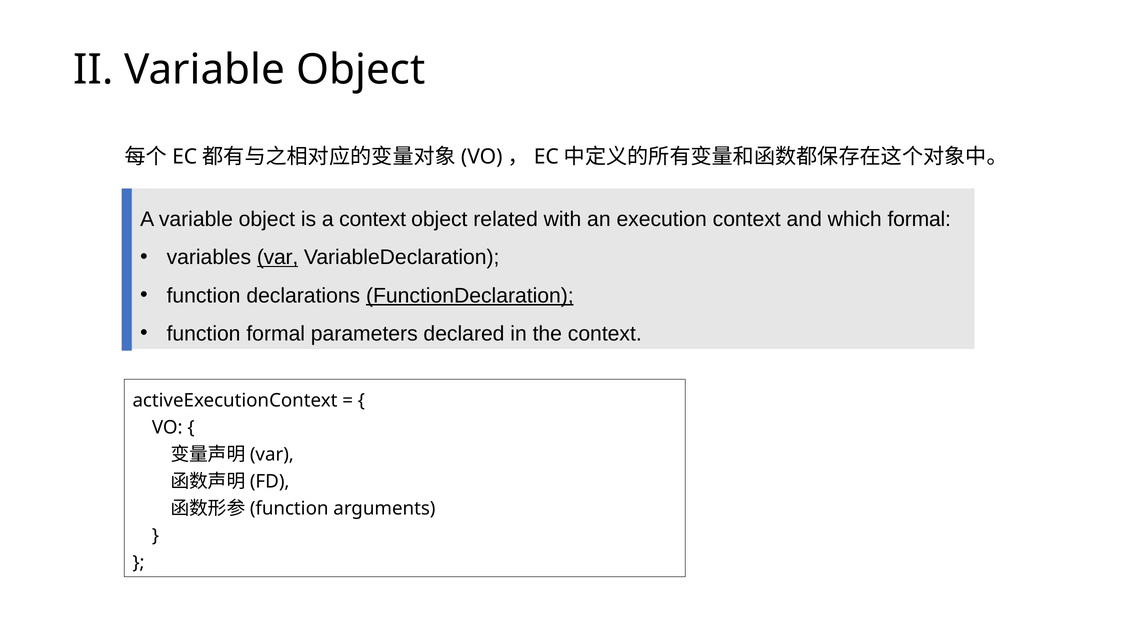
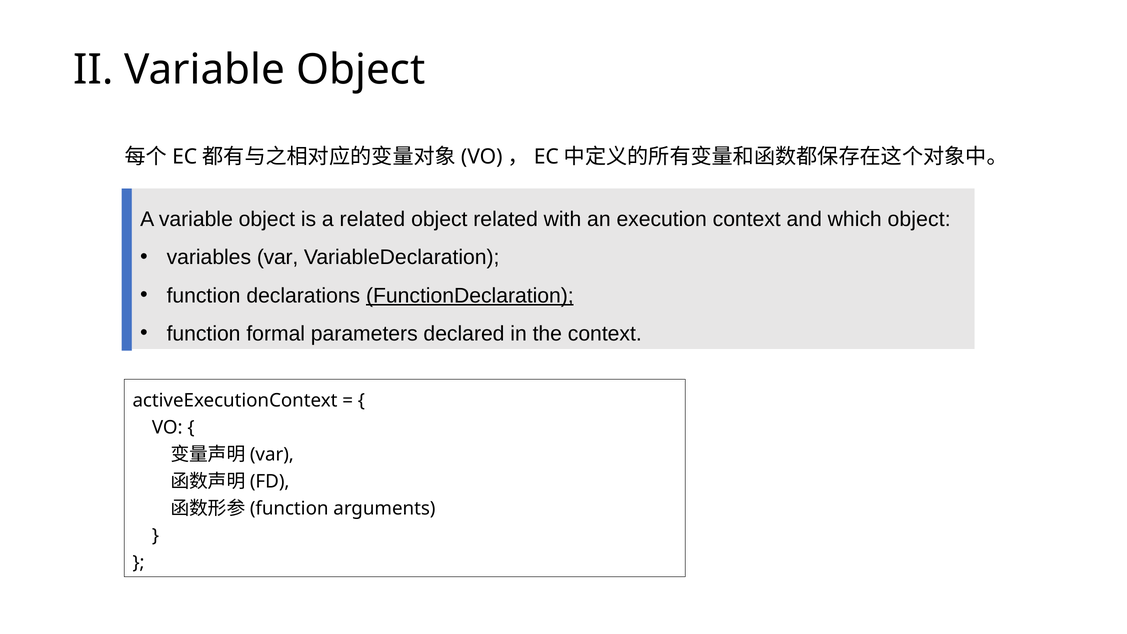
a context: context -> related
which formal: formal -> object
var underline: present -> none
